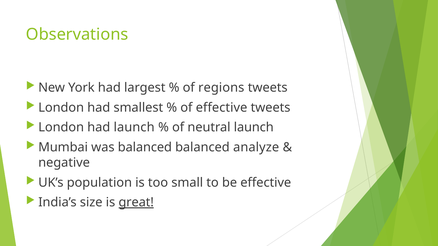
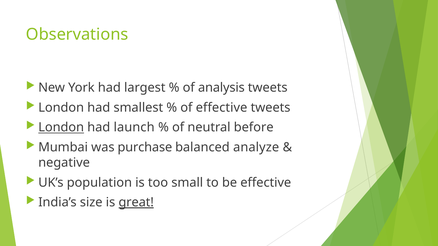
regions: regions -> analysis
London at (61, 128) underline: none -> present
neutral launch: launch -> before
was balanced: balanced -> purchase
